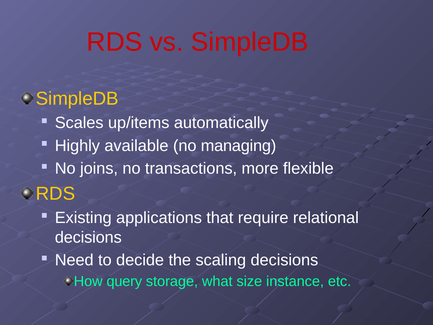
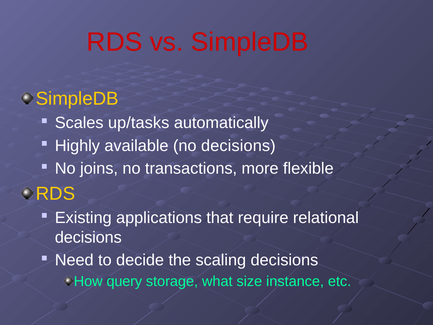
up/items: up/items -> up/tasks
no managing: managing -> decisions
